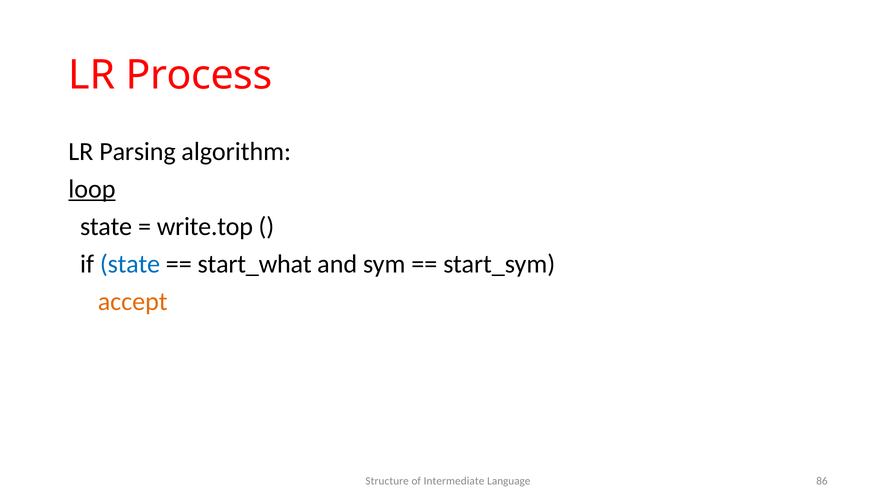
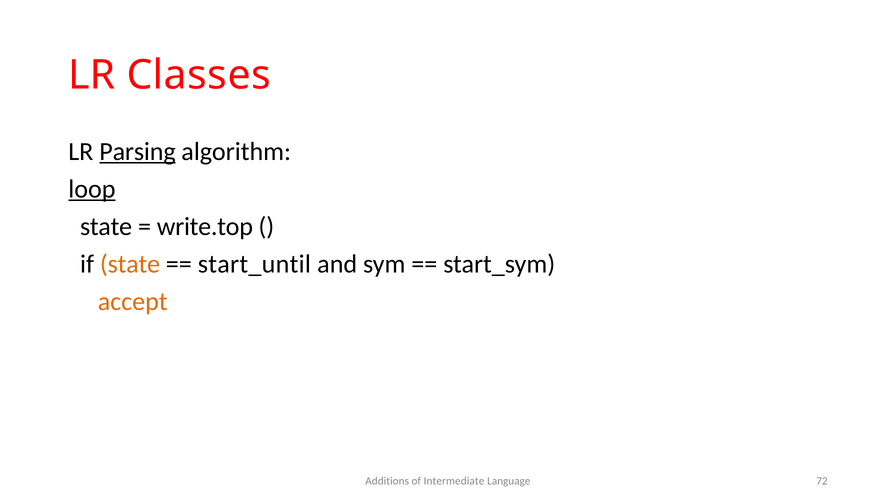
Process: Process -> Classes
Parsing underline: none -> present
state at (130, 264) colour: blue -> orange
start_what: start_what -> start_until
Structure: Structure -> Additions
86: 86 -> 72
